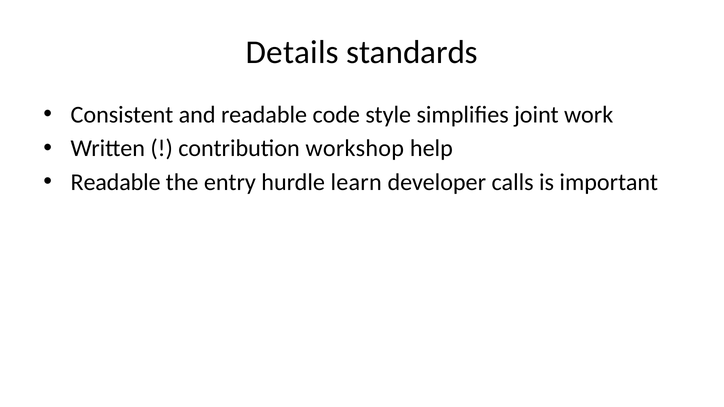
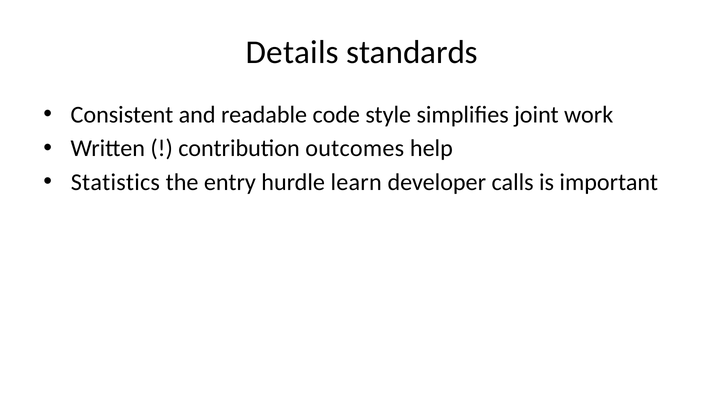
workshop: workshop -> outcomes
Readable at (116, 182): Readable -> Statistics
